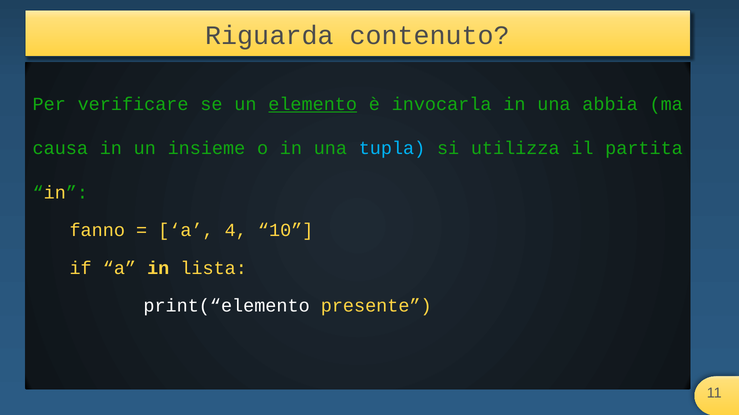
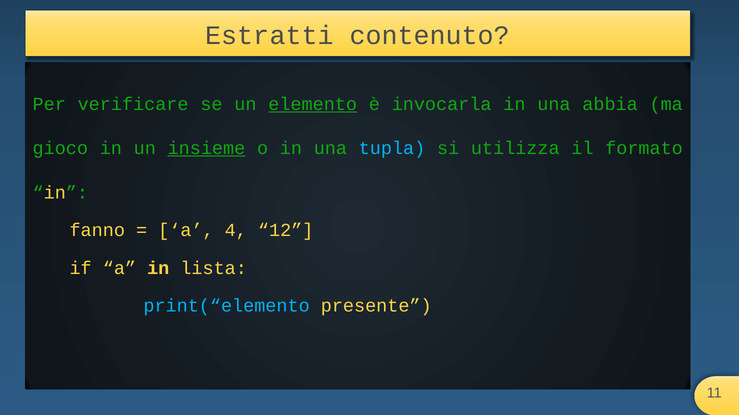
Riguarda: Riguarda -> Estratti
causa: causa -> gioco
insieme underline: none -> present
partita: partita -> formato
10: 10 -> 12
print(“elemento colour: white -> light blue
